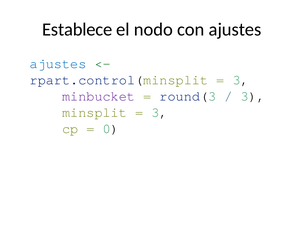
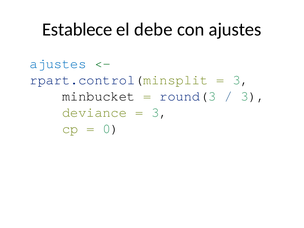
nodo: nodo -> debe
minbucket colour: purple -> black
minsplit: minsplit -> deviance
